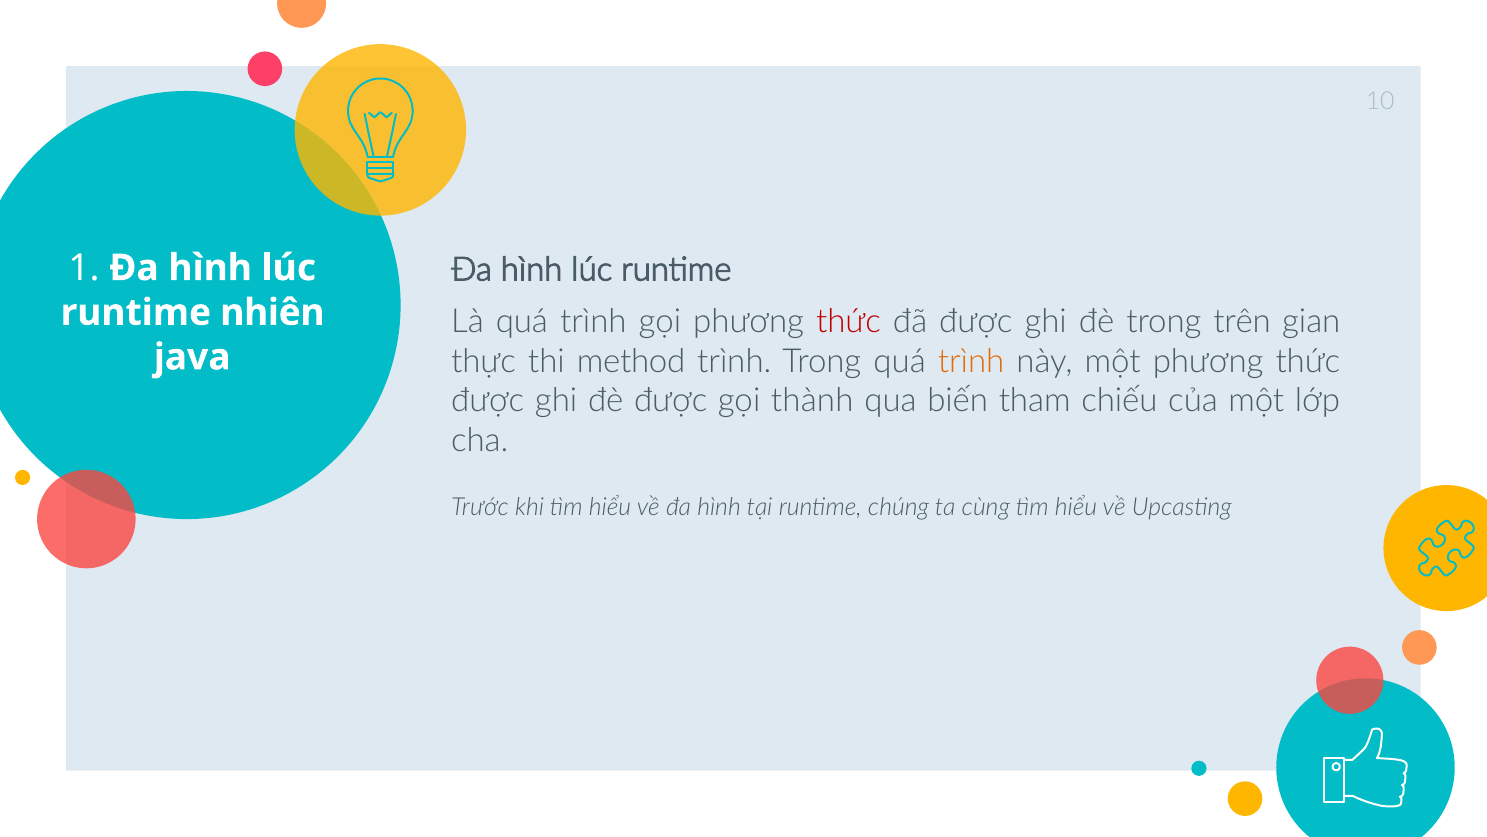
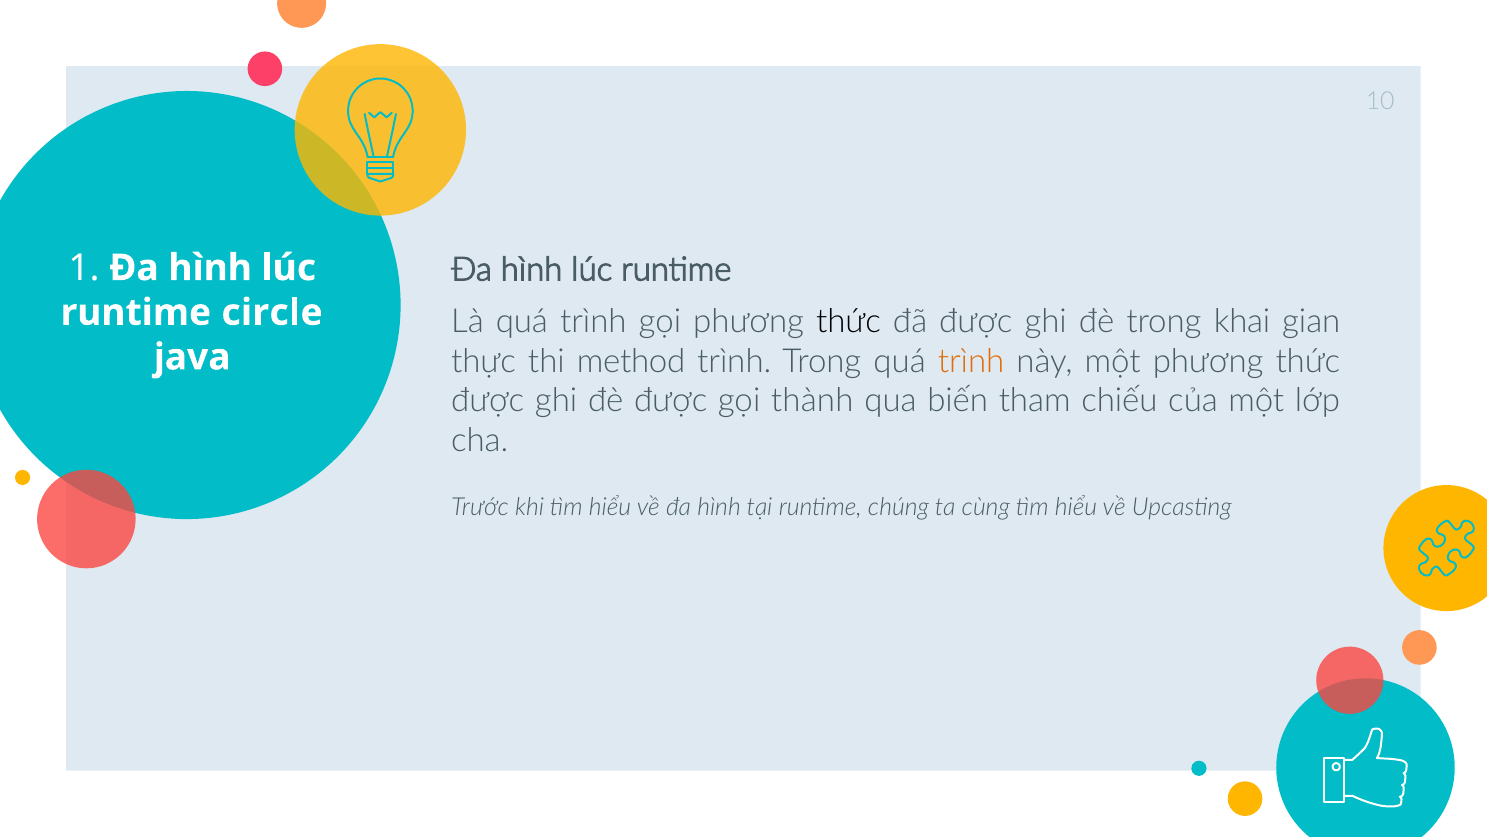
nhiên: nhiên -> circle
thức at (848, 321) colour: red -> black
trên: trên -> khai
